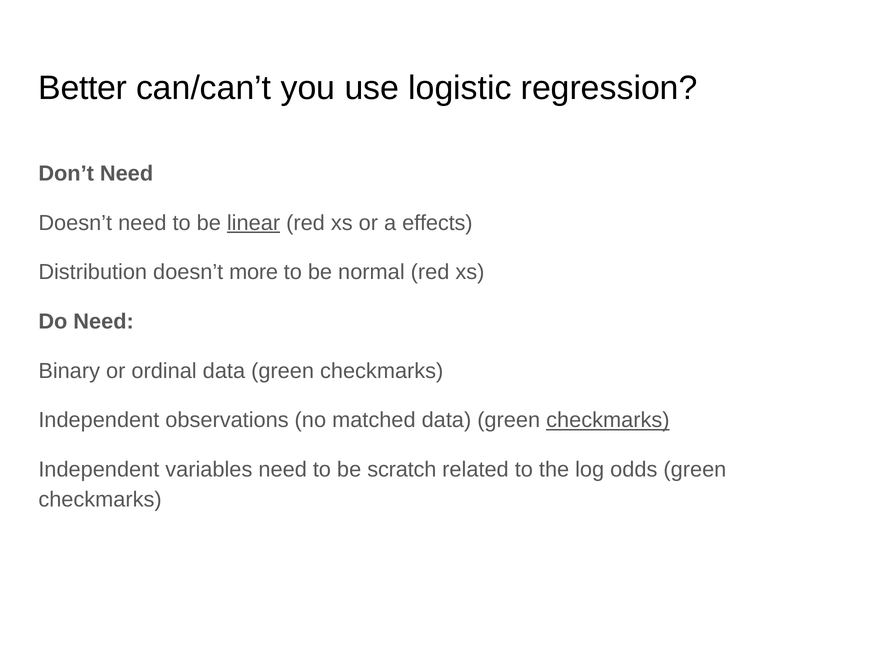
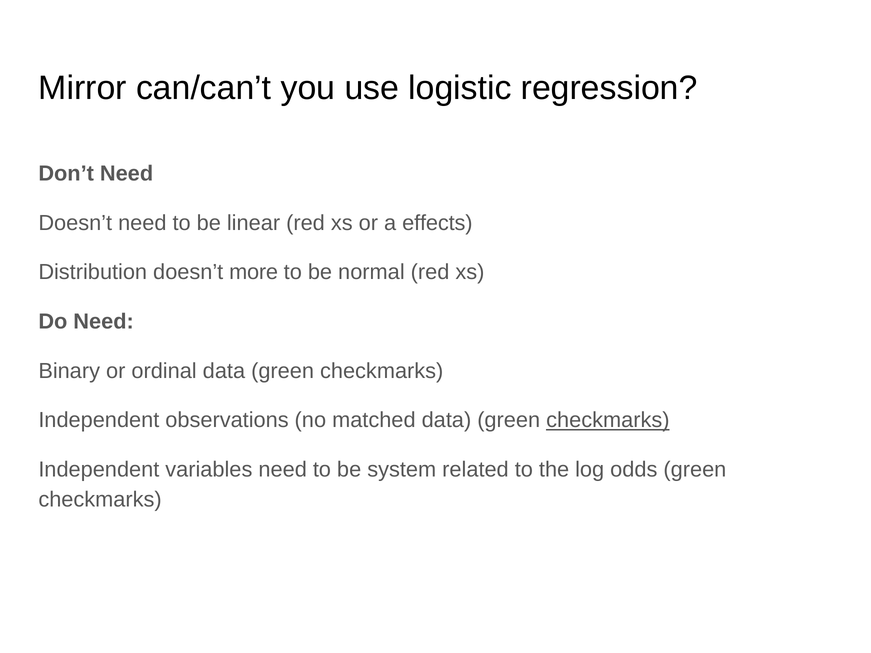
Better: Better -> Mirror
linear underline: present -> none
scratch: scratch -> system
